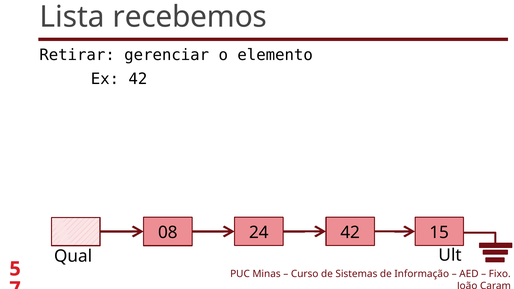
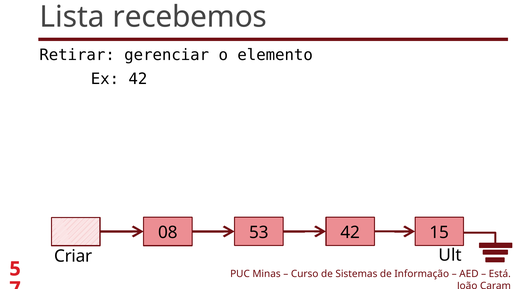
24: 24 -> 53
Qual: Qual -> Criar
Fixo: Fixo -> Está
